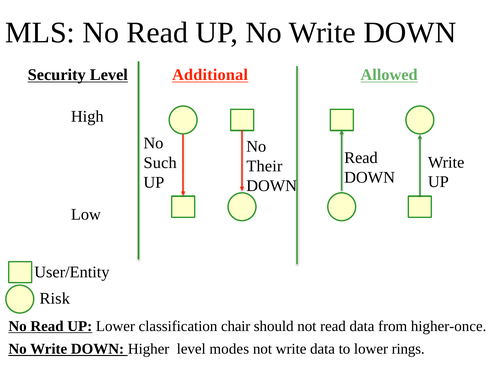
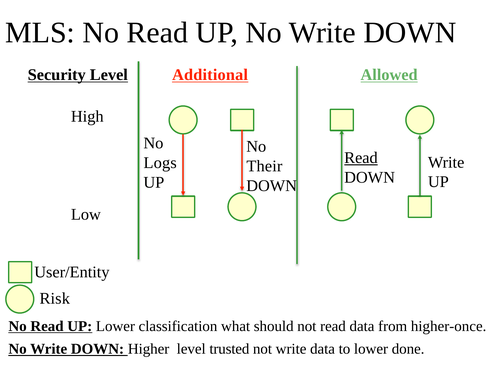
Read at (361, 158) underline: none -> present
Such: Such -> Logs
chair: chair -> what
modes: modes -> trusted
rings: rings -> done
